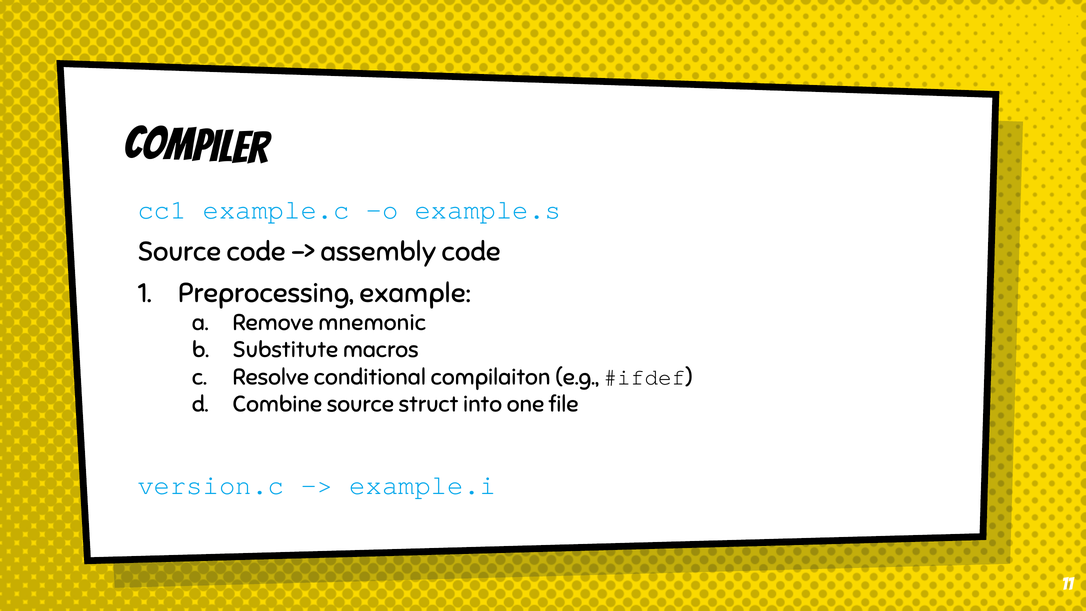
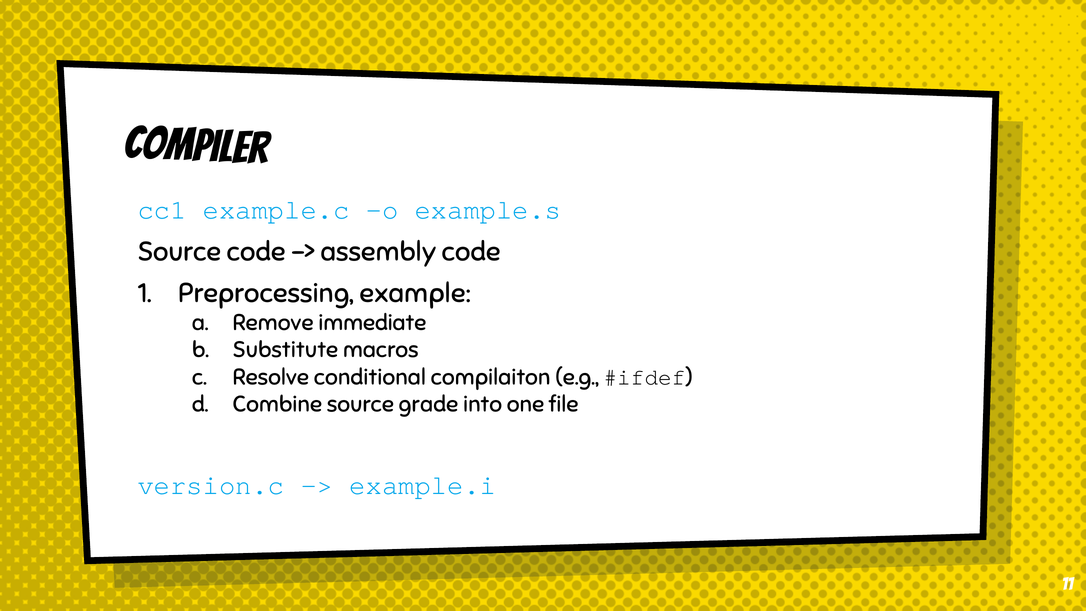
mnemonic: mnemonic -> immediate
struct: struct -> grade
